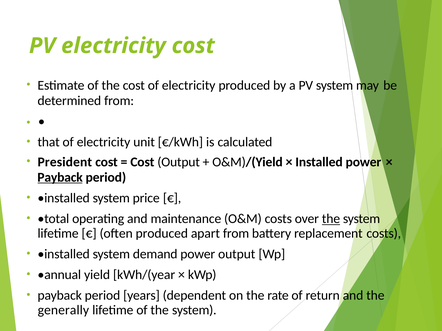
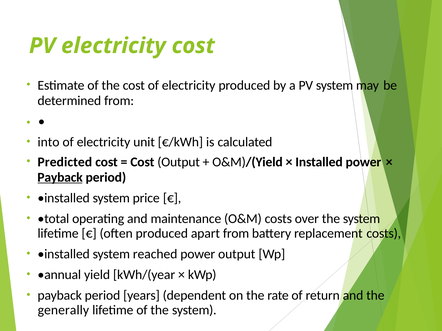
that: that -> into
President: President -> Predicted
the at (331, 219) underline: present -> none
demand: demand -> reached
